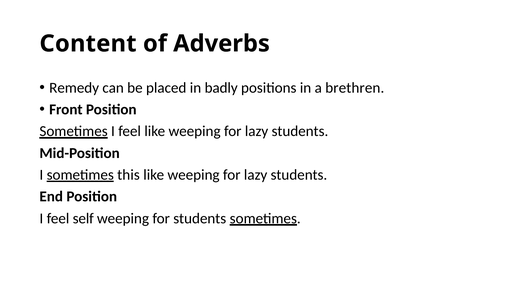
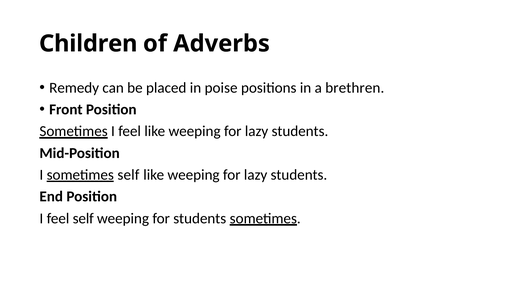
Content: Content -> Children
badly: badly -> poise
sometimes this: this -> self
